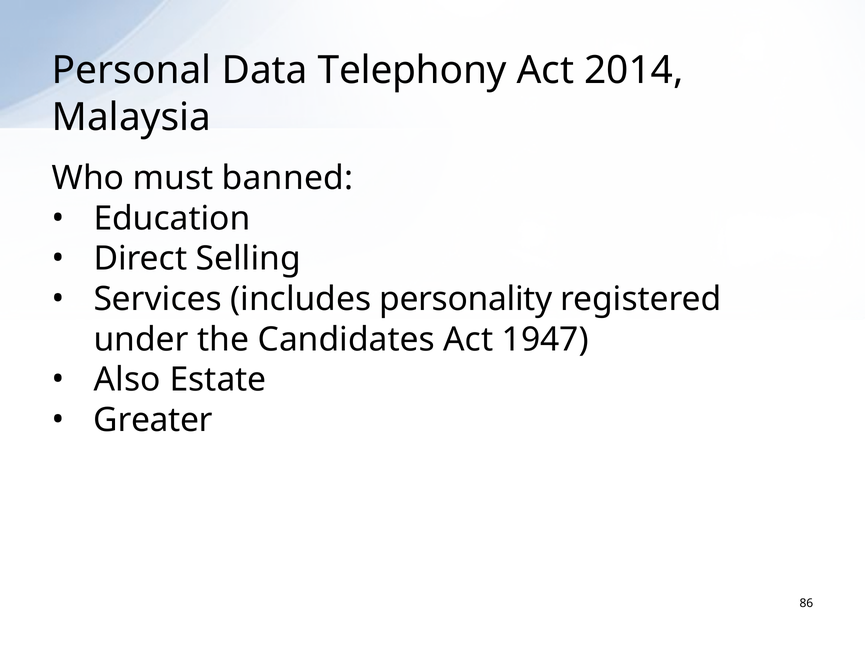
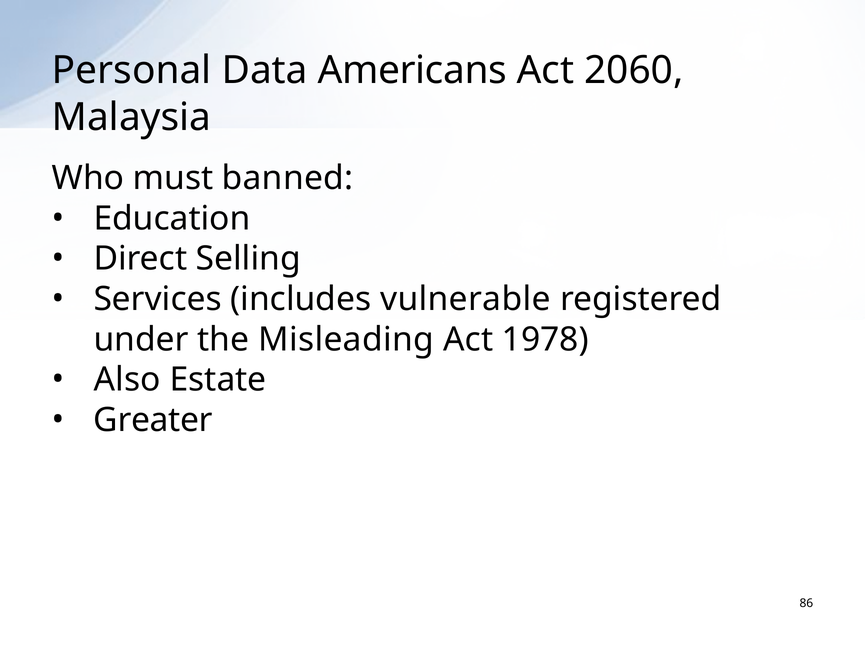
Telephony: Telephony -> Americans
2014: 2014 -> 2060
personality: personality -> vulnerable
Candidates: Candidates -> Misleading
1947: 1947 -> 1978
